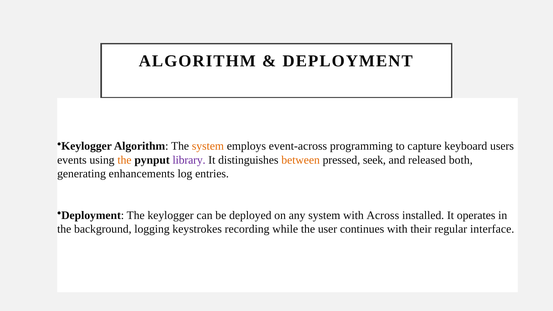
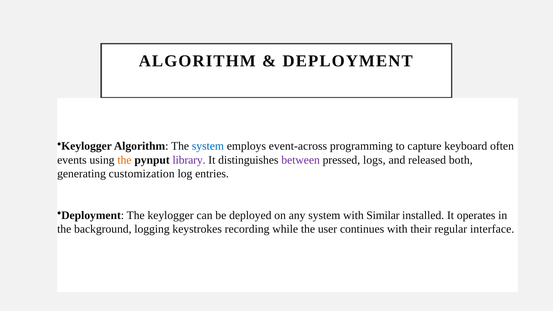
system at (208, 146) colour: orange -> blue
users: users -> often
between colour: orange -> purple
seek: seek -> logs
enhancements: enhancements -> customization
Across: Across -> Similar
